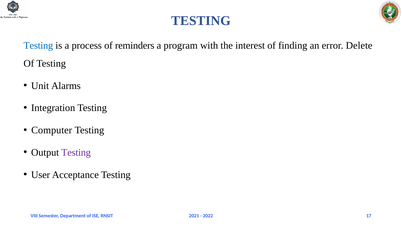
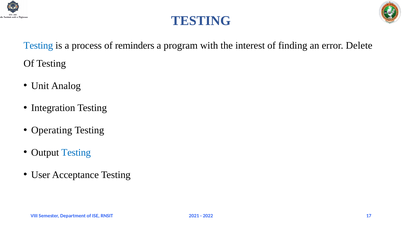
Alarms: Alarms -> Analog
Computer: Computer -> Operating
Testing at (76, 153) colour: purple -> blue
